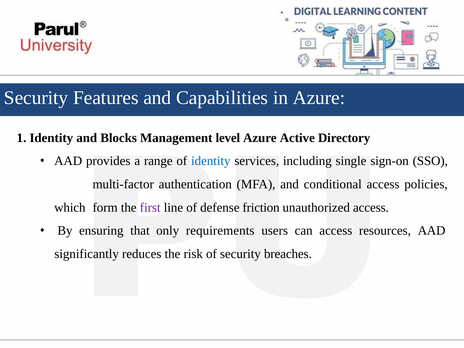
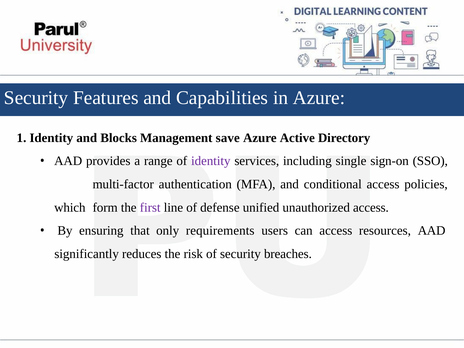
level: level -> save
identity colour: blue -> purple
friction: friction -> unified
